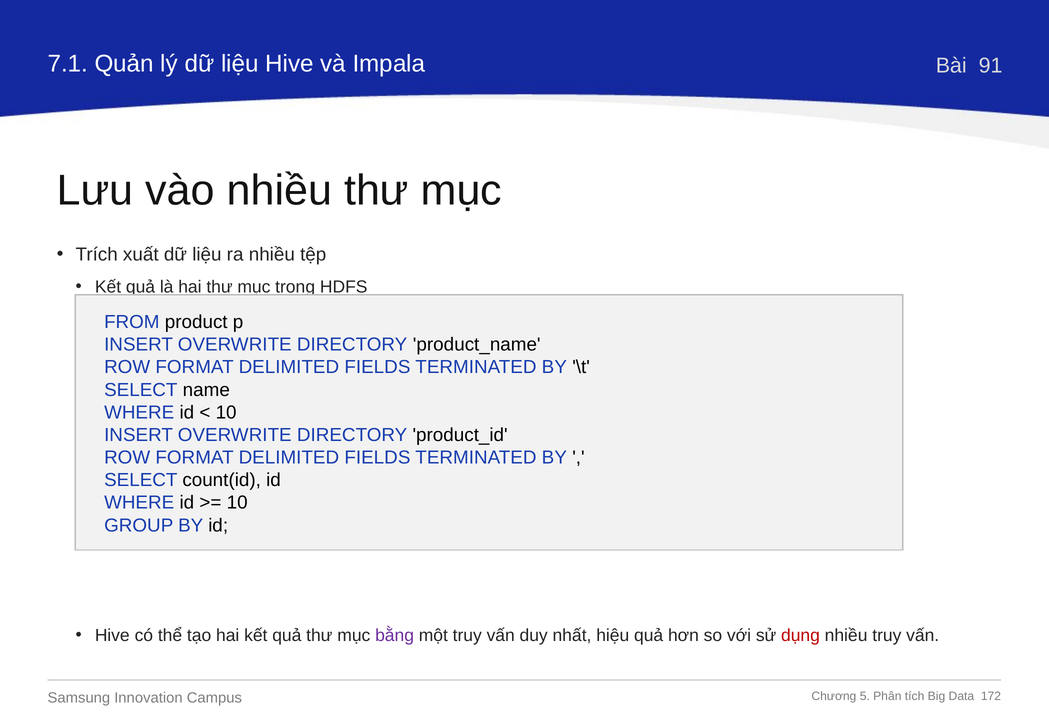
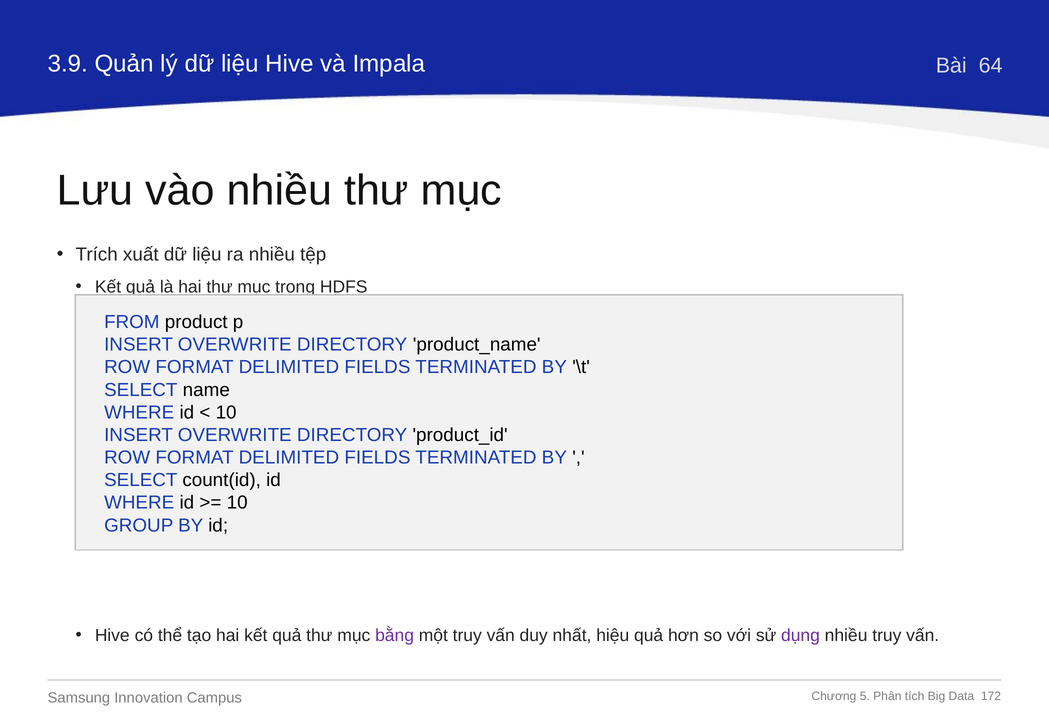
7.1: 7.1 -> 3.9
91: 91 -> 64
dụng colour: red -> purple
